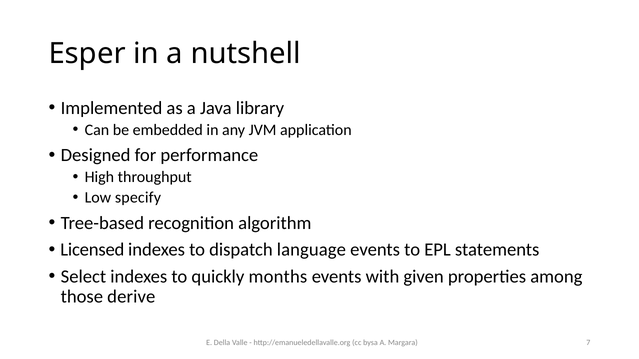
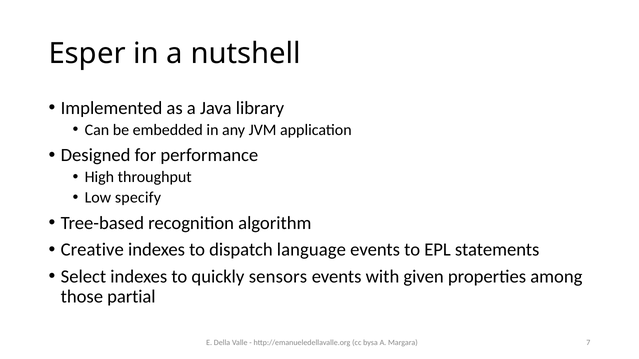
Licensed: Licensed -> Creative
months: months -> sensors
derive: derive -> partial
